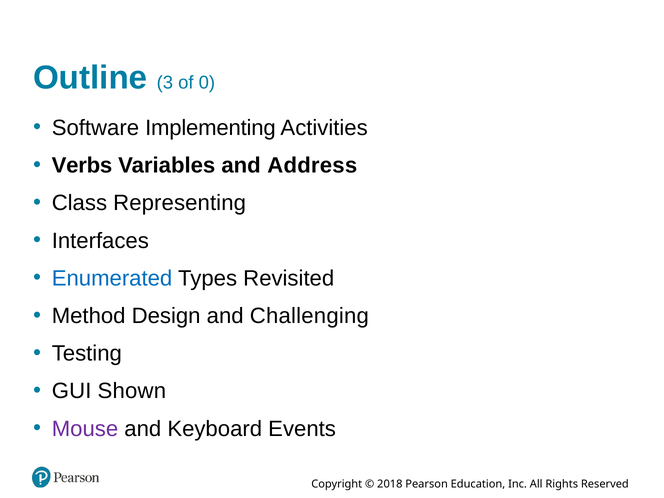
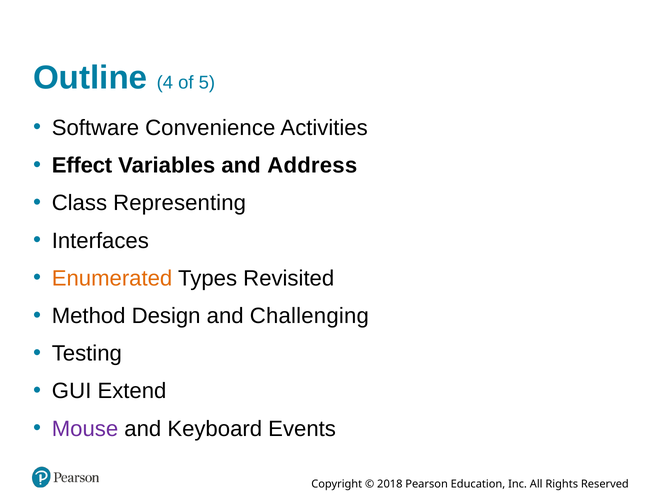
3: 3 -> 4
0: 0 -> 5
Implementing: Implementing -> Convenience
Verbs: Verbs -> Effect
Enumerated colour: blue -> orange
Shown: Shown -> Extend
